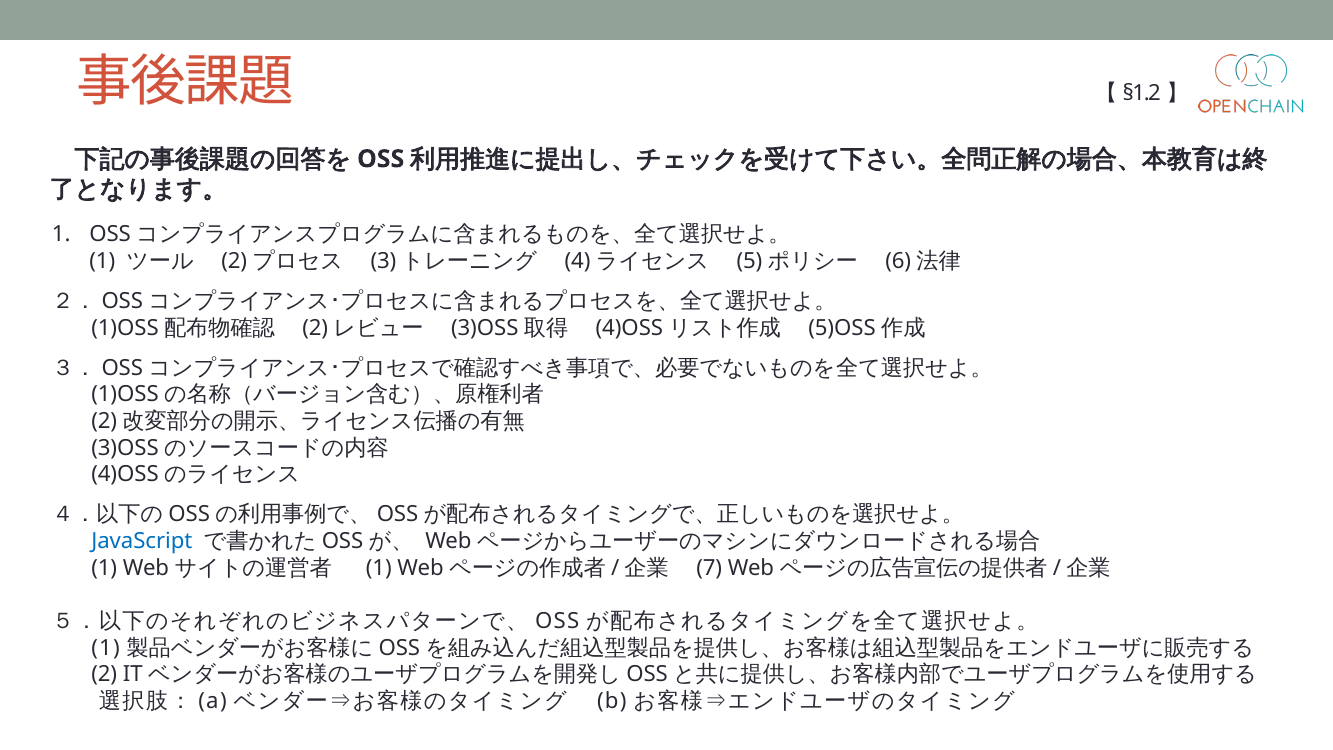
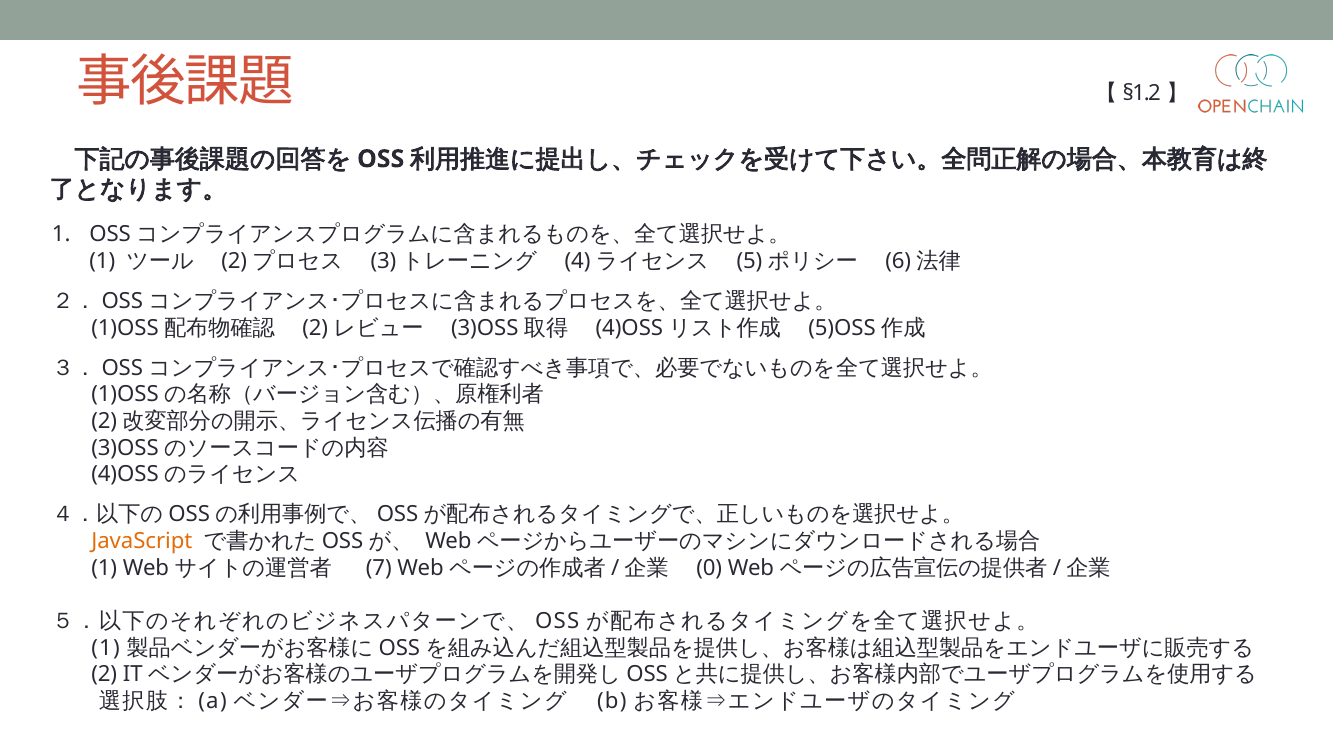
JavaScript colour: blue -> orange
1 at (379, 568): 1 -> 7
7: 7 -> 0
